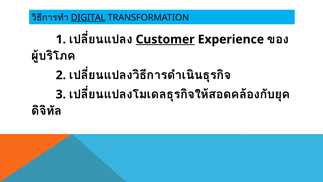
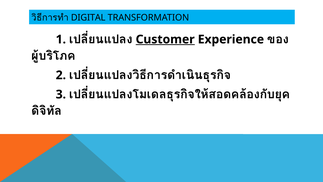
DIGITAL underline: present -> none
